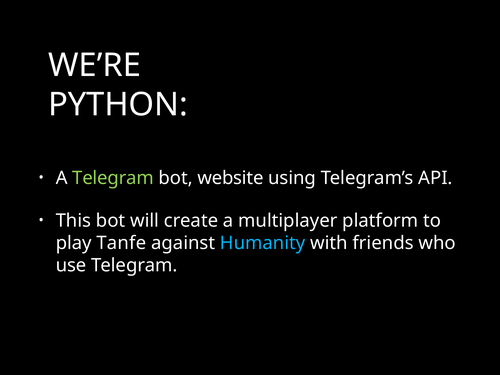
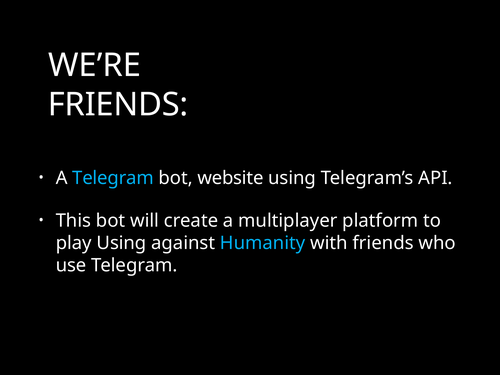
PYTHON at (118, 105): PYTHON -> FRIENDS
Telegram at (113, 178) colour: light green -> light blue
play Tanfe: Tanfe -> Using
